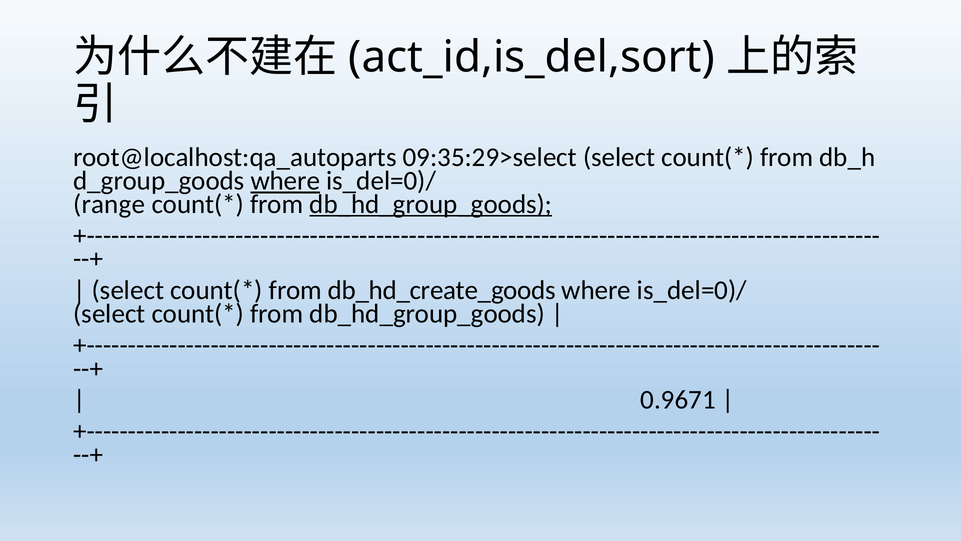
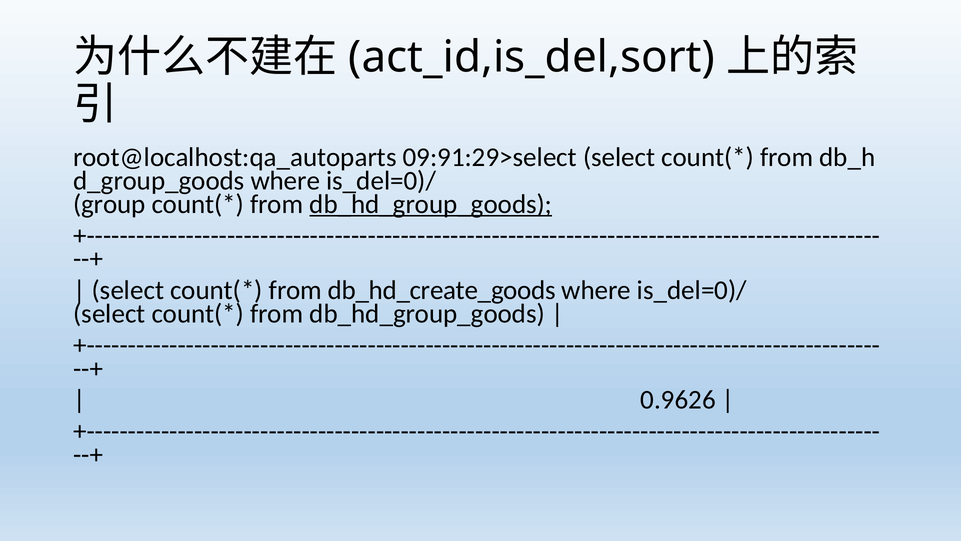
09:35:29>select: 09:35:29>select -> 09:91:29>select
where at (285, 181) underline: present -> none
range: range -> group
0.9671: 0.9671 -> 0.9626
